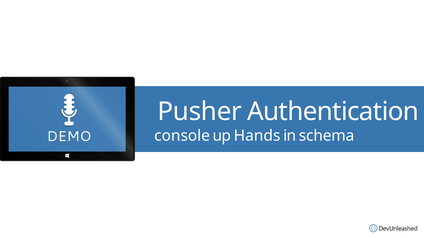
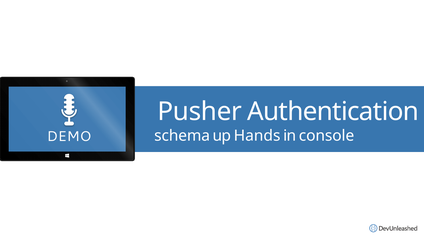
console: console -> schema
schema: schema -> console
